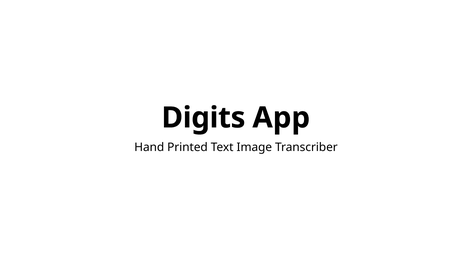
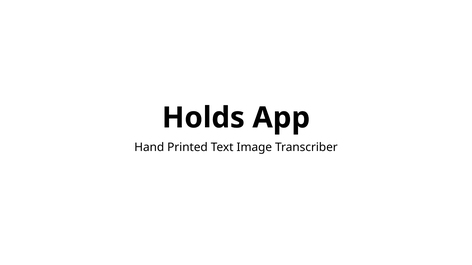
Digits: Digits -> Holds
